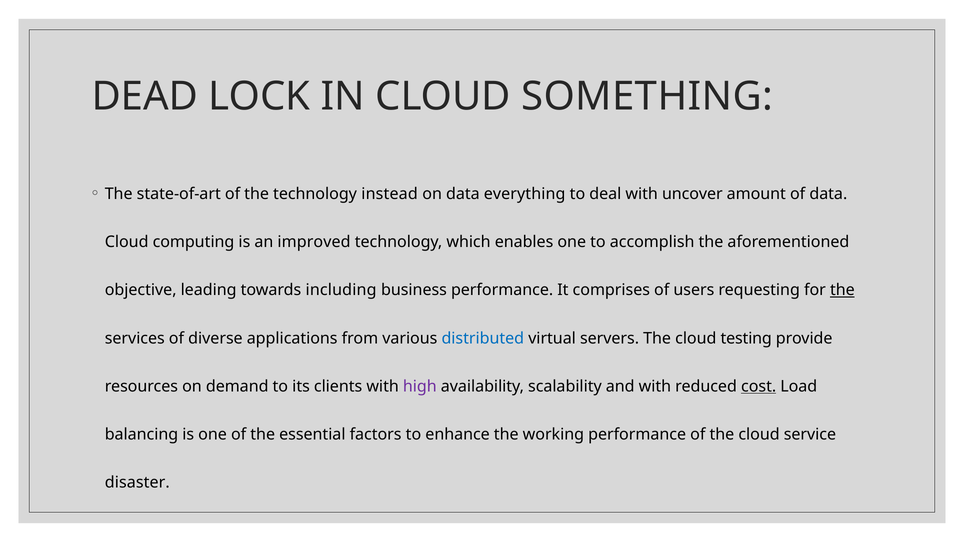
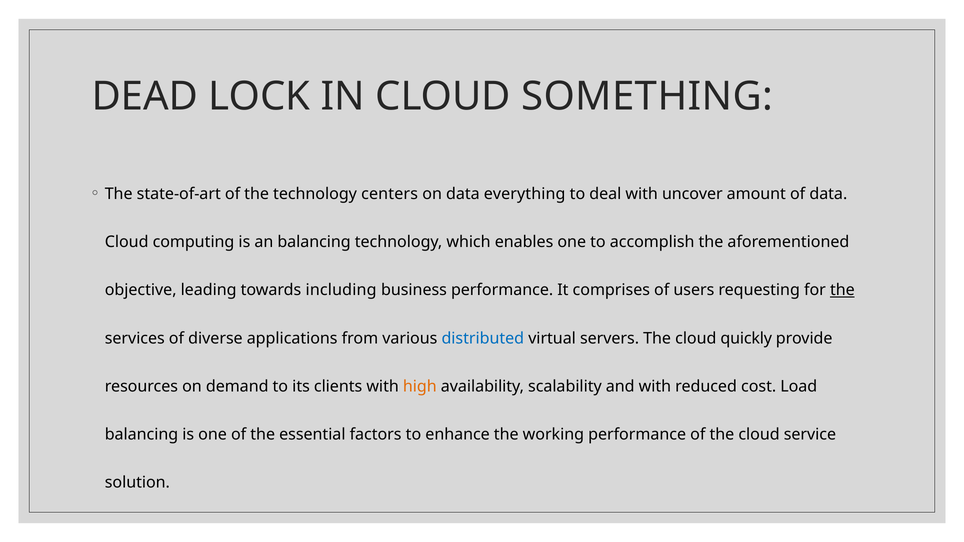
instead: instead -> centers
an improved: improved -> balancing
testing: testing -> quickly
high colour: purple -> orange
cost underline: present -> none
disaster: disaster -> solution
